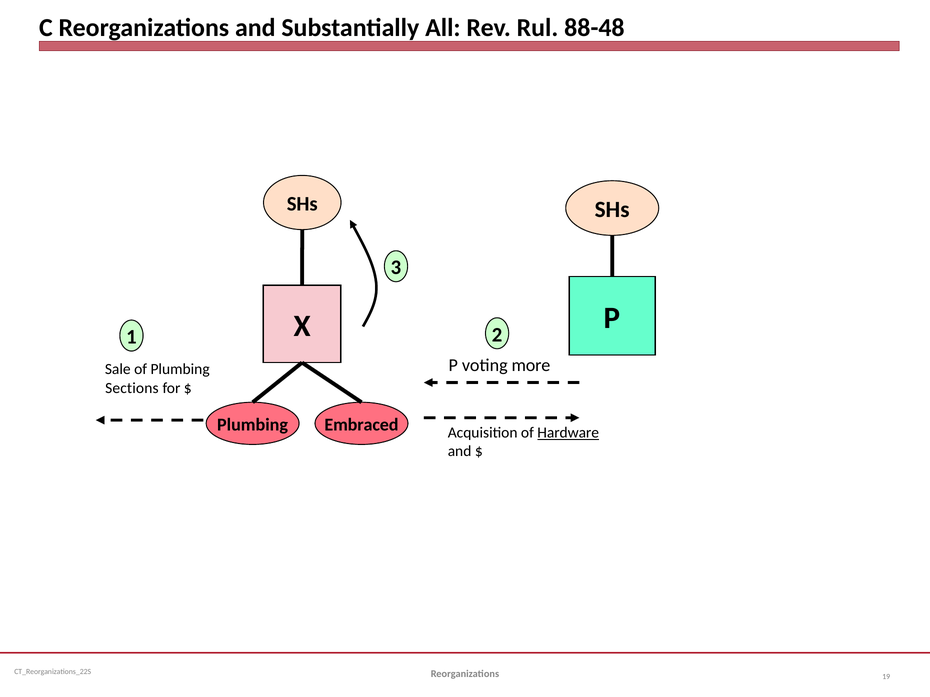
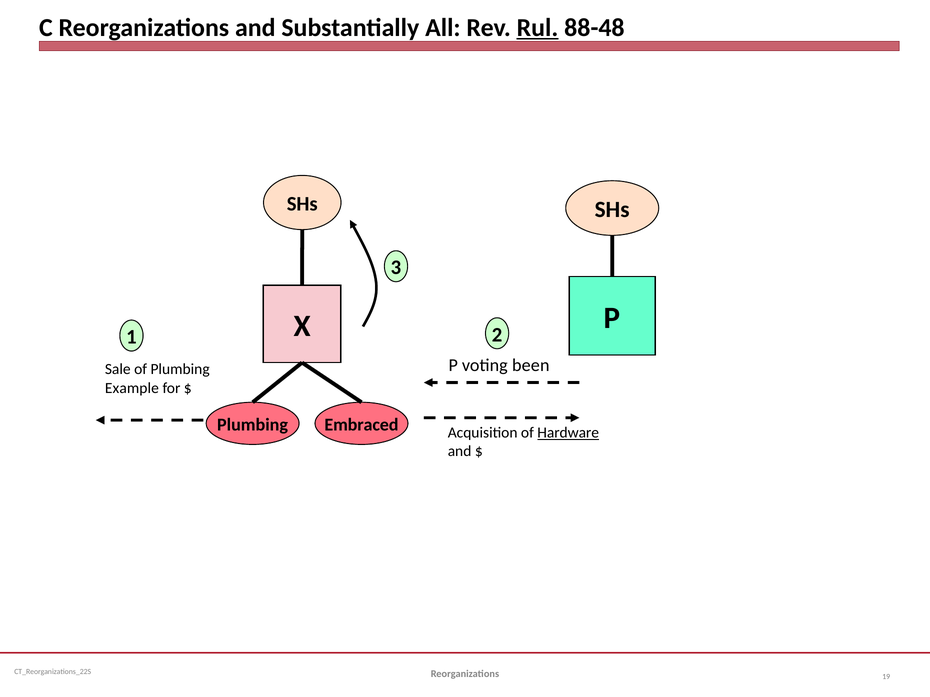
Rul underline: none -> present
more: more -> been
Sections: Sections -> Example
